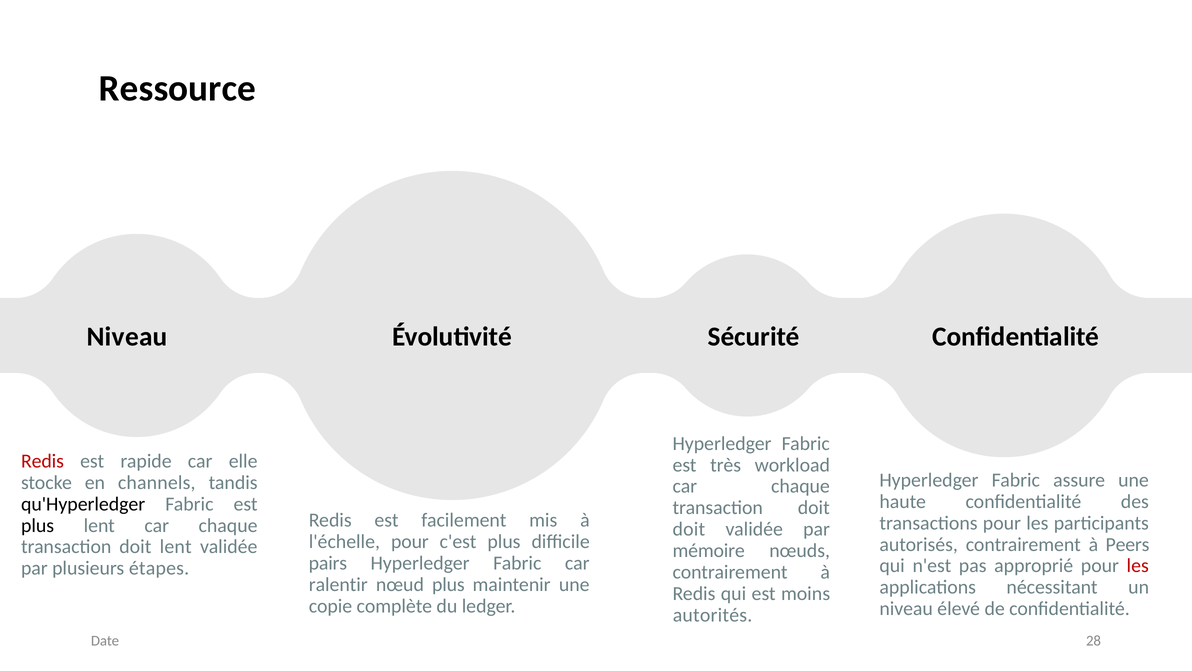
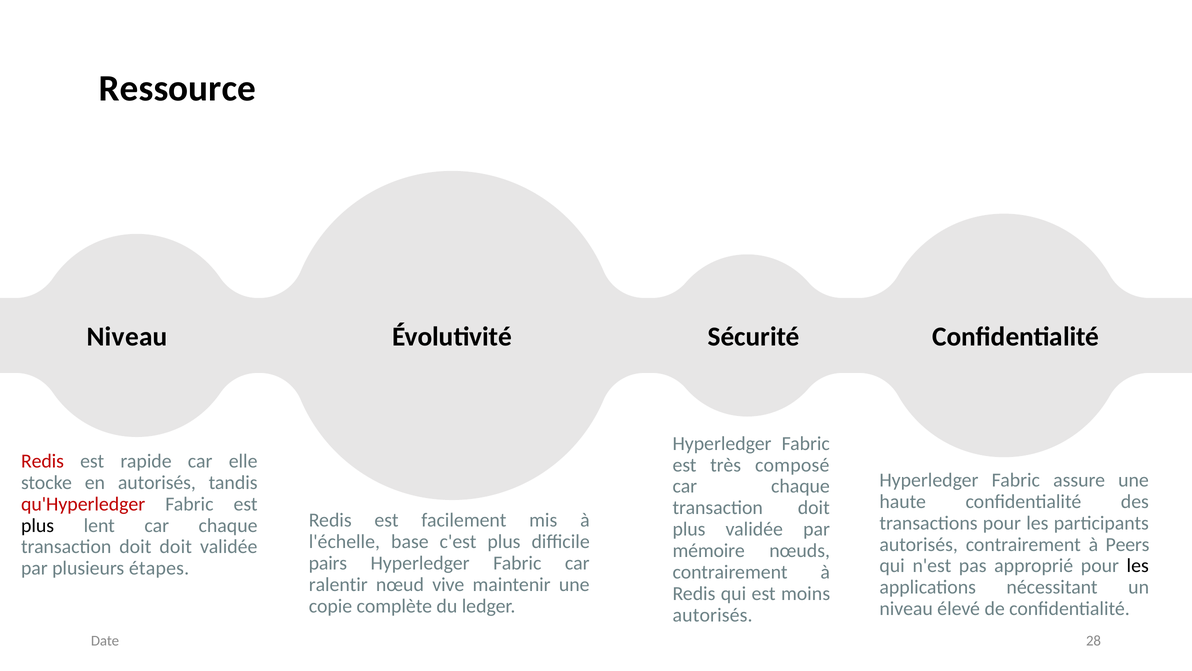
workload: workload -> composé
en channels: channels -> autorisés
qu'Hyperledger colour: black -> red
doit at (689, 529): doit -> plus
l'échelle pour: pour -> base
doit lent: lent -> doit
les at (1138, 565) colour: red -> black
nœud plus: plus -> vive
autorités at (713, 615): autorités -> autorisés
